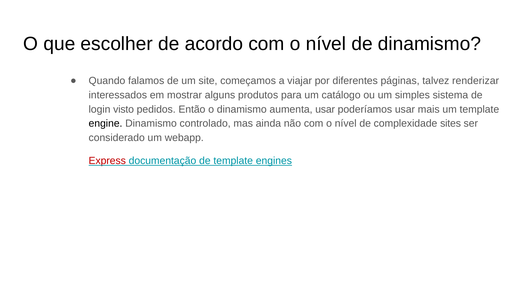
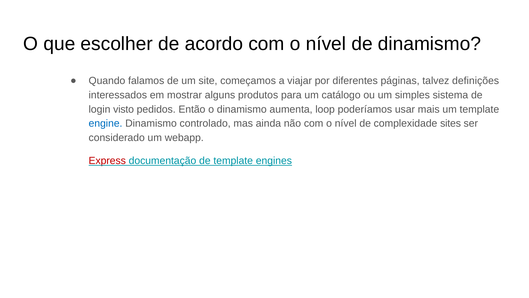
renderizar: renderizar -> definições
aumenta usar: usar -> loop
engine colour: black -> blue
